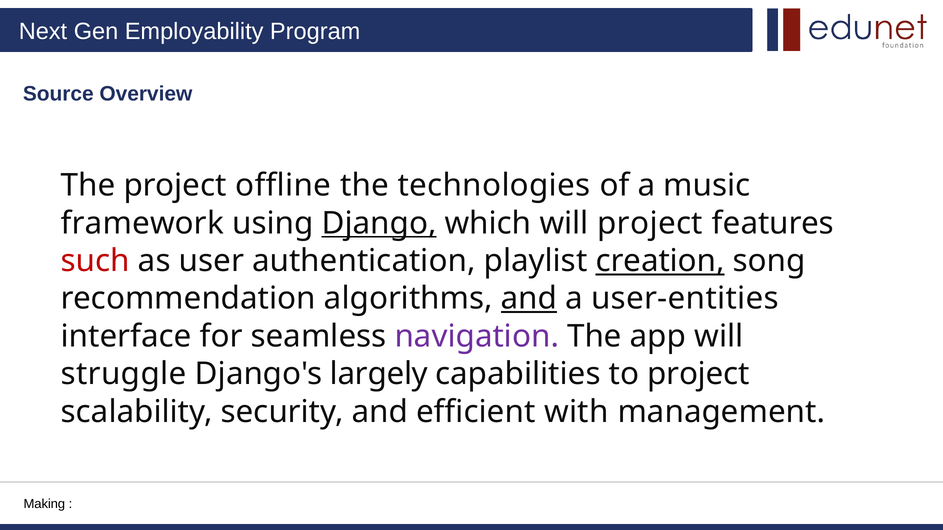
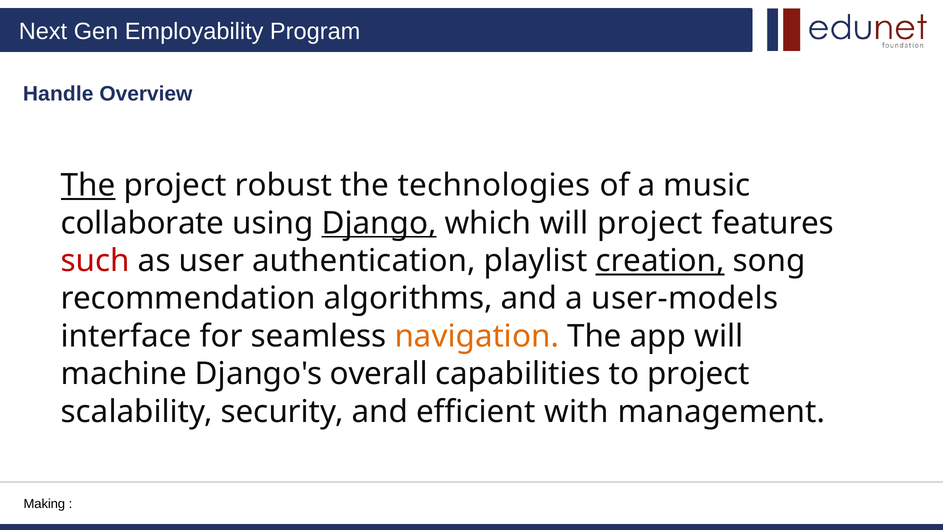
Source: Source -> Handle
The at (88, 186) underline: none -> present
offline: offline -> robust
framework: framework -> collaborate
and at (529, 299) underline: present -> none
user-entities: user-entities -> user-models
navigation colour: purple -> orange
struggle: struggle -> machine
largely: largely -> overall
